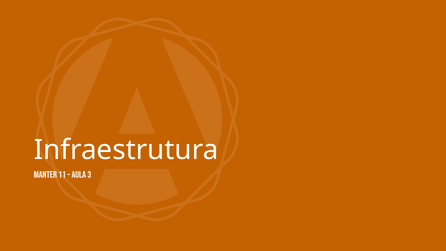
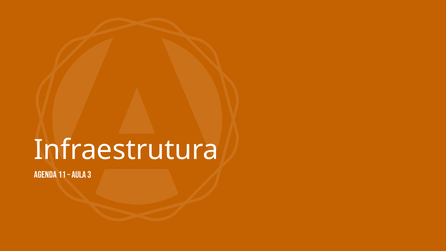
Manter: Manter -> Agenda
